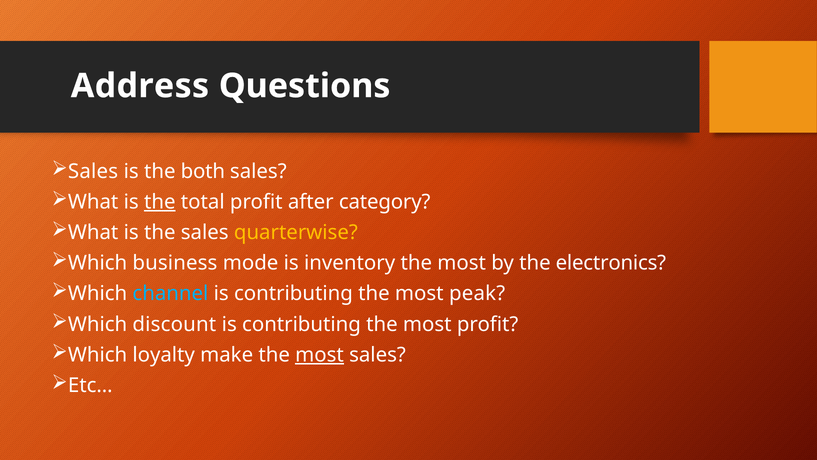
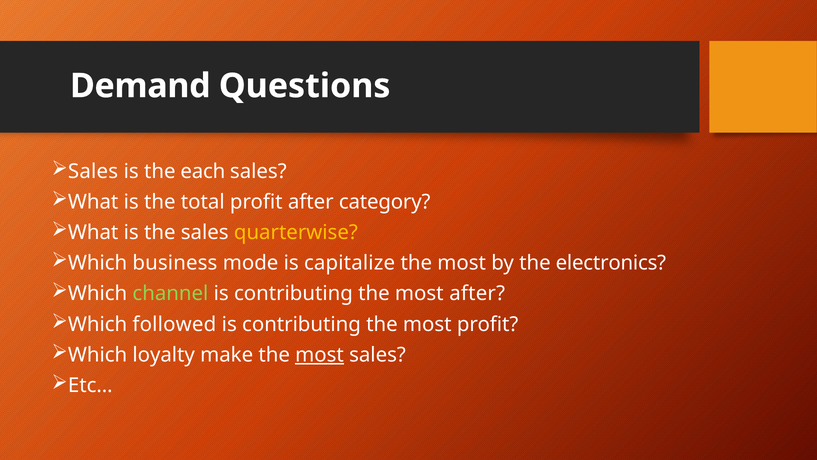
Address: Address -> Demand
both: both -> each
the at (160, 202) underline: present -> none
inventory: inventory -> capitalize
channel colour: light blue -> light green
most peak: peak -> after
discount: discount -> followed
